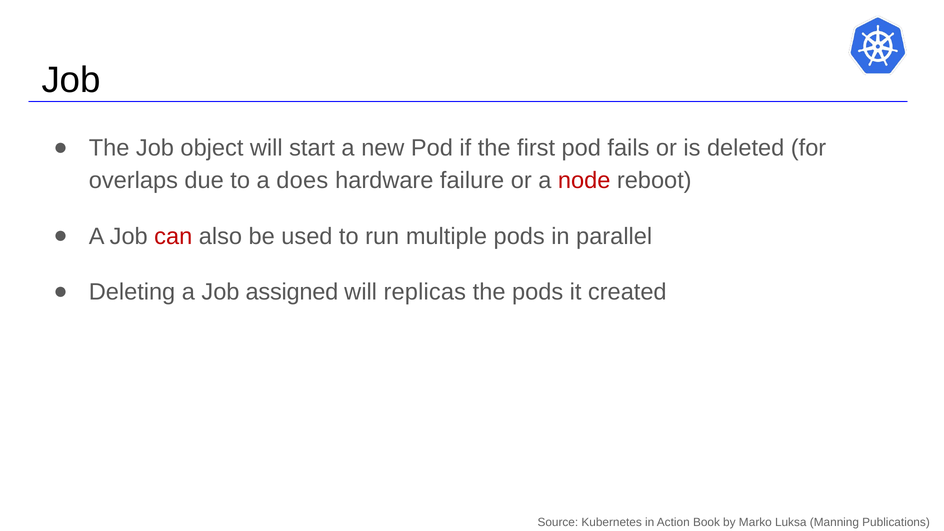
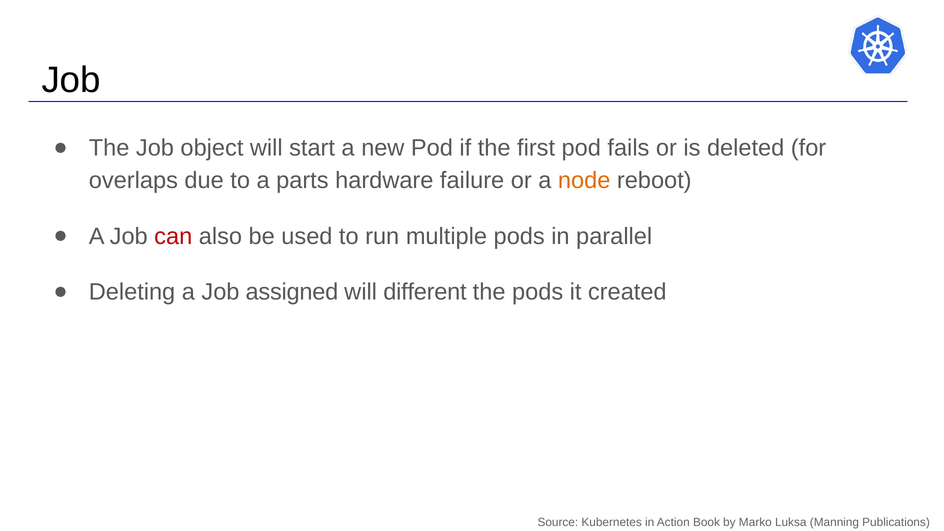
does: does -> parts
node colour: red -> orange
replicas: replicas -> different
